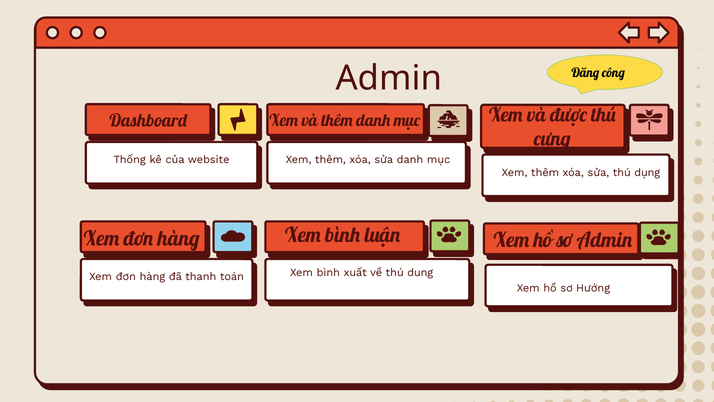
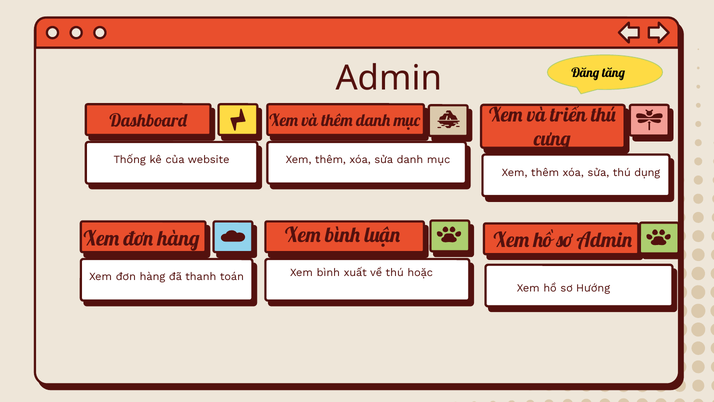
công: công -> tăng
được: được -> triển
dung: dung -> hoặc
